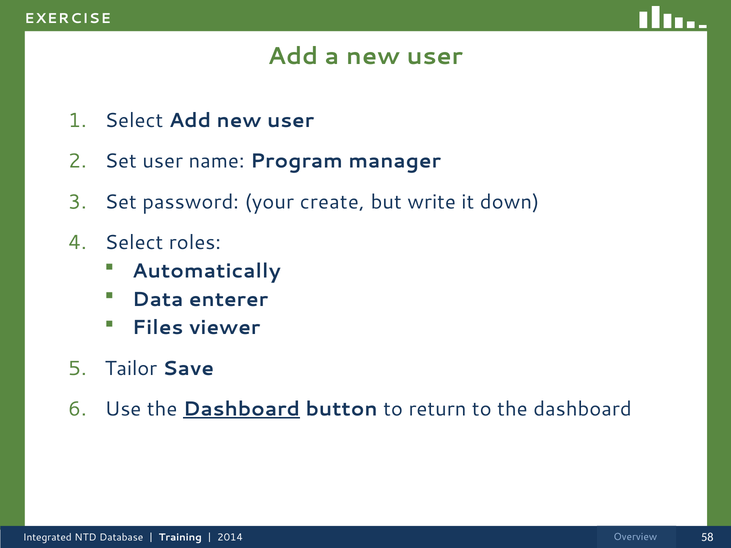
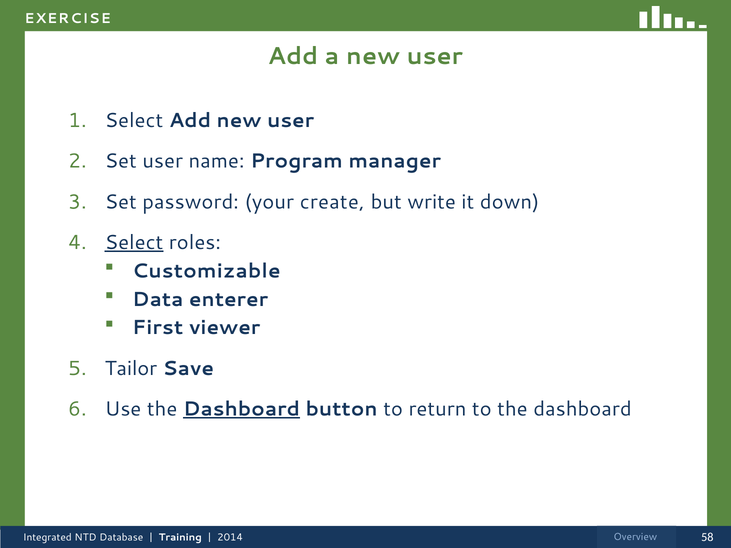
Select at (134, 243) underline: none -> present
Automatically: Automatically -> Customizable
Files: Files -> First
